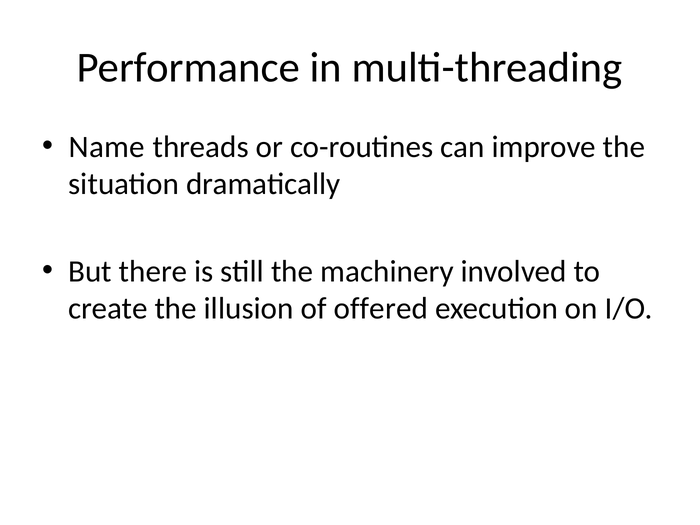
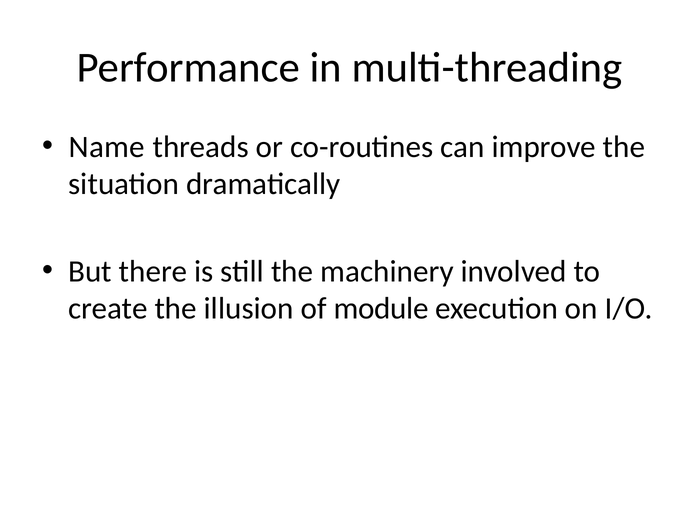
offered: offered -> module
